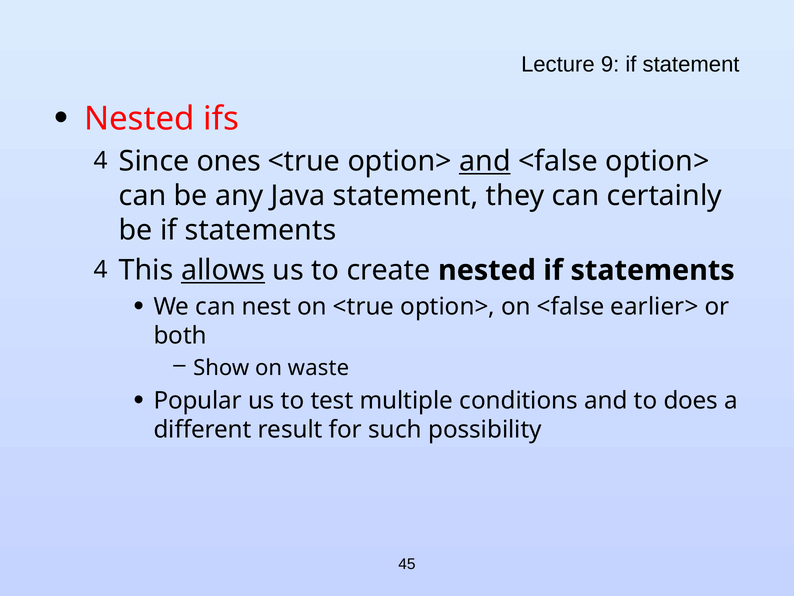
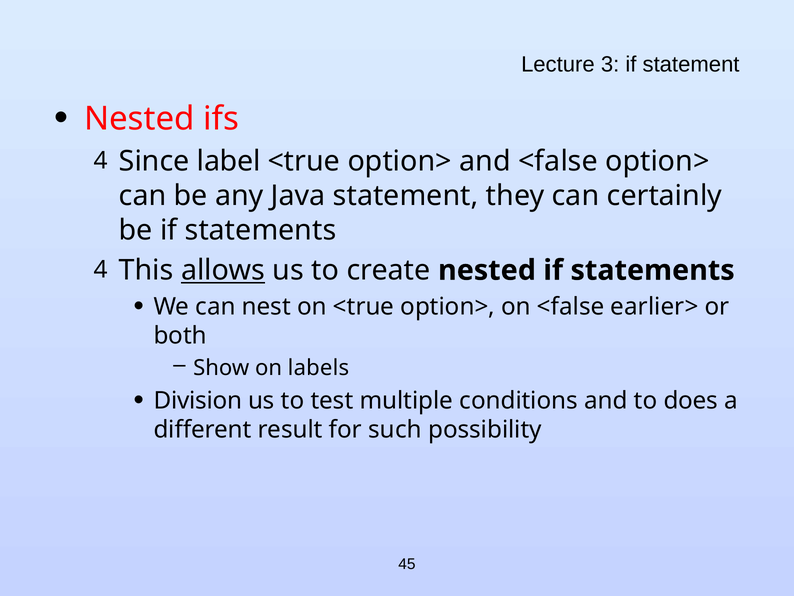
9: 9 -> 3
ones: ones -> label
and at (485, 161) underline: present -> none
waste: waste -> labels
Popular: Popular -> Division
